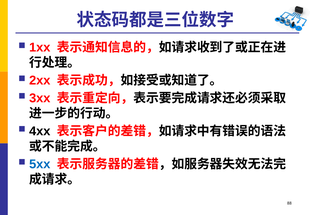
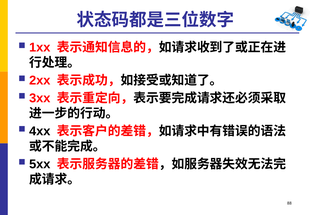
5xx colour: blue -> black
